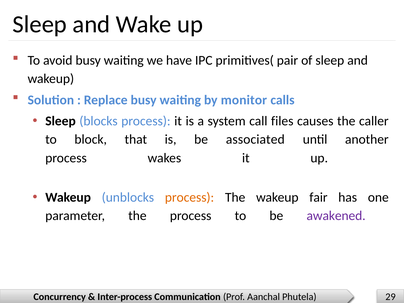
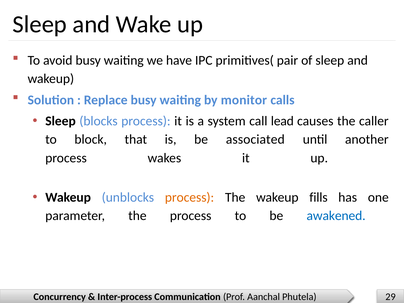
files: files -> lead
fair: fair -> fills
awakened colour: purple -> blue
